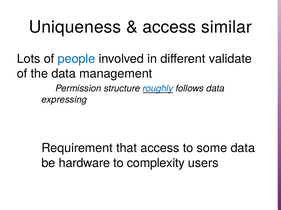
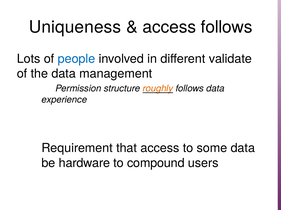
access similar: similar -> follows
roughly colour: blue -> orange
expressing: expressing -> experience
complexity: complexity -> compound
